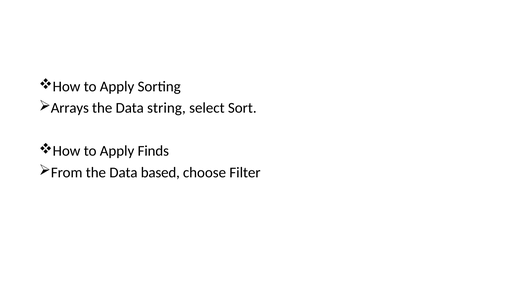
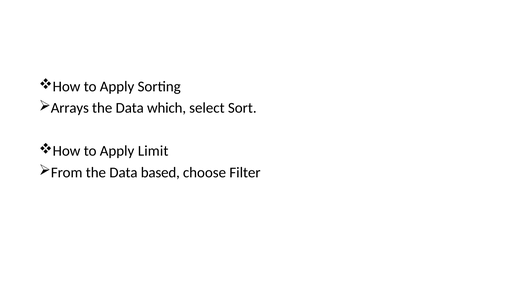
string: string -> which
Finds: Finds -> Limit
